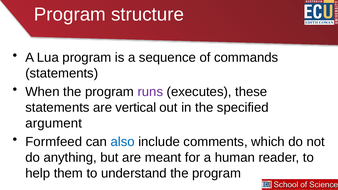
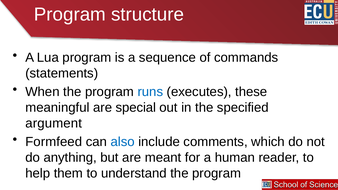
runs colour: purple -> blue
statements at (57, 108): statements -> meaningful
vertical: vertical -> special
